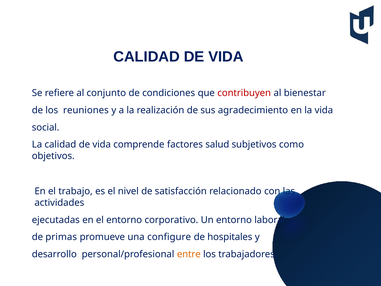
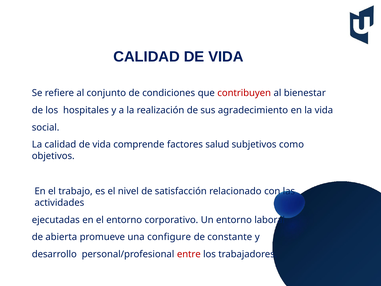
reuniones: reuniones -> hospitales
primas: primas -> abierta
hospitales: hospitales -> constante
entre colour: orange -> red
